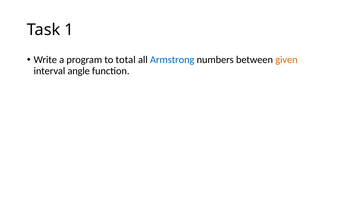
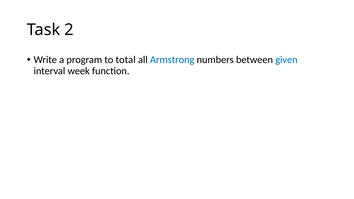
1: 1 -> 2
given colour: orange -> blue
angle: angle -> week
